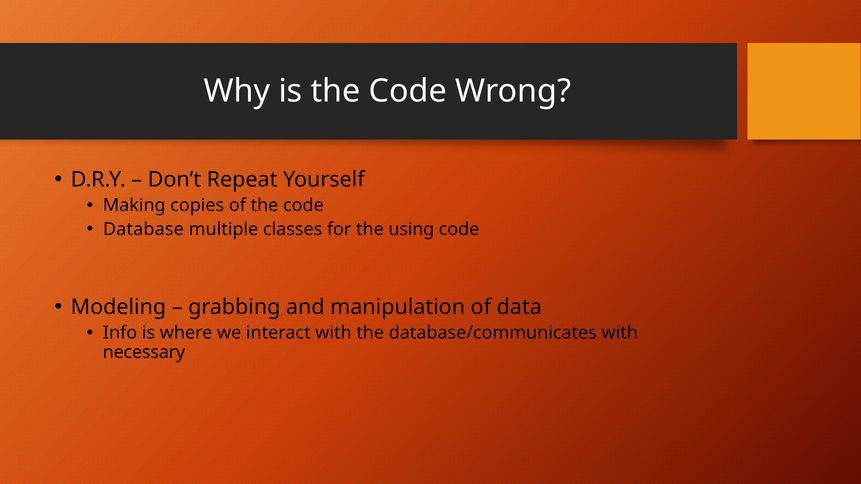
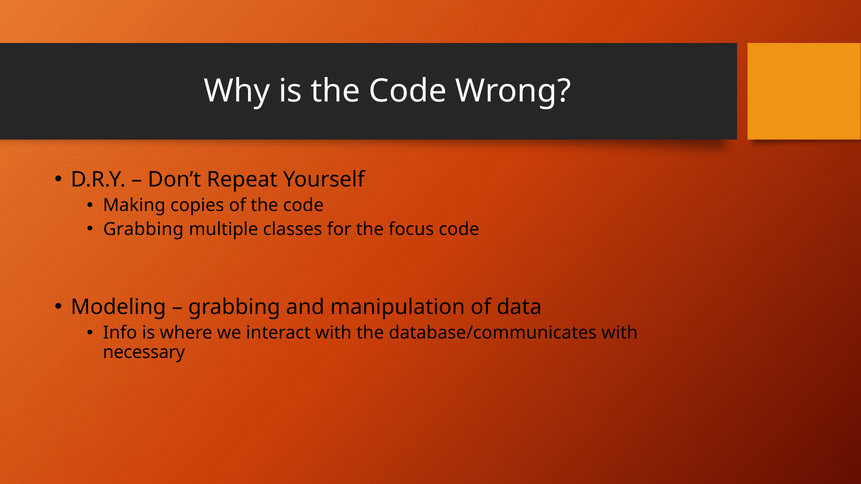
Database at (143, 229): Database -> Grabbing
using: using -> focus
